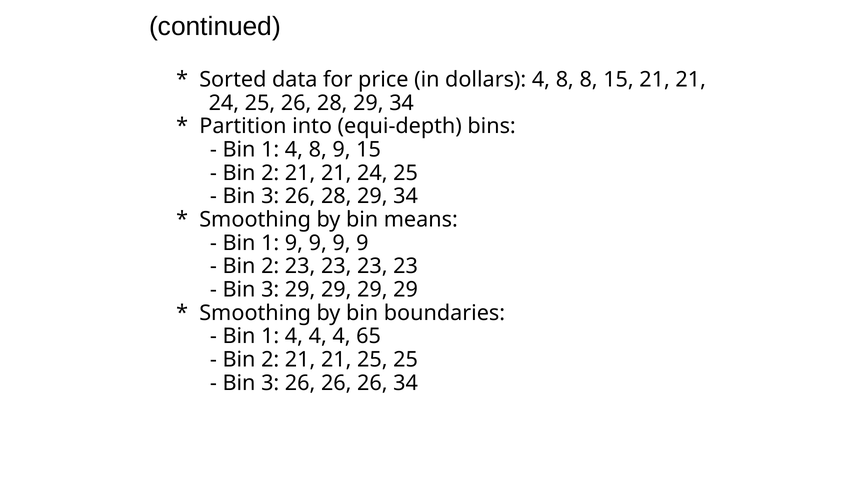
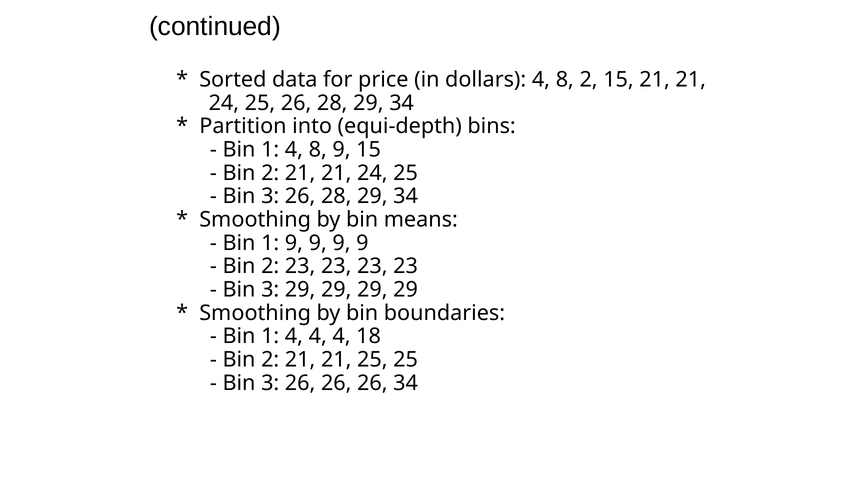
8 8: 8 -> 2
65: 65 -> 18
